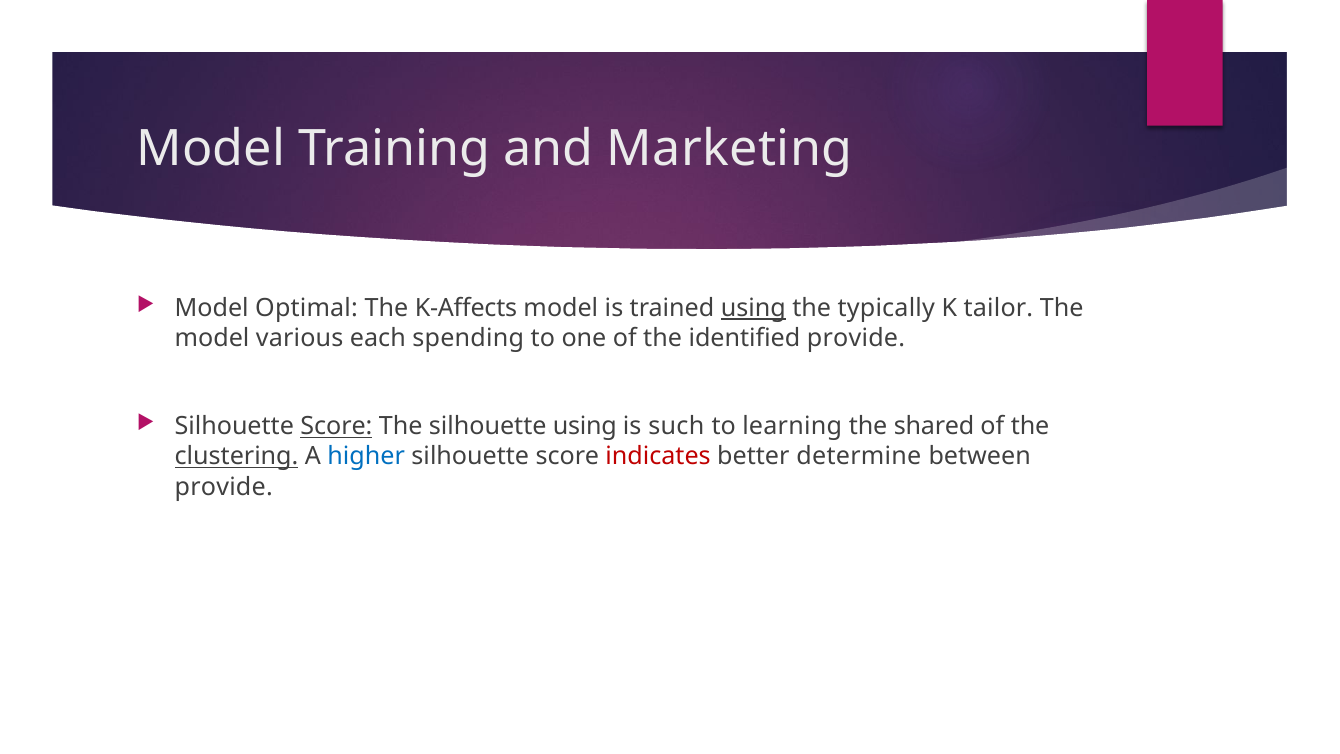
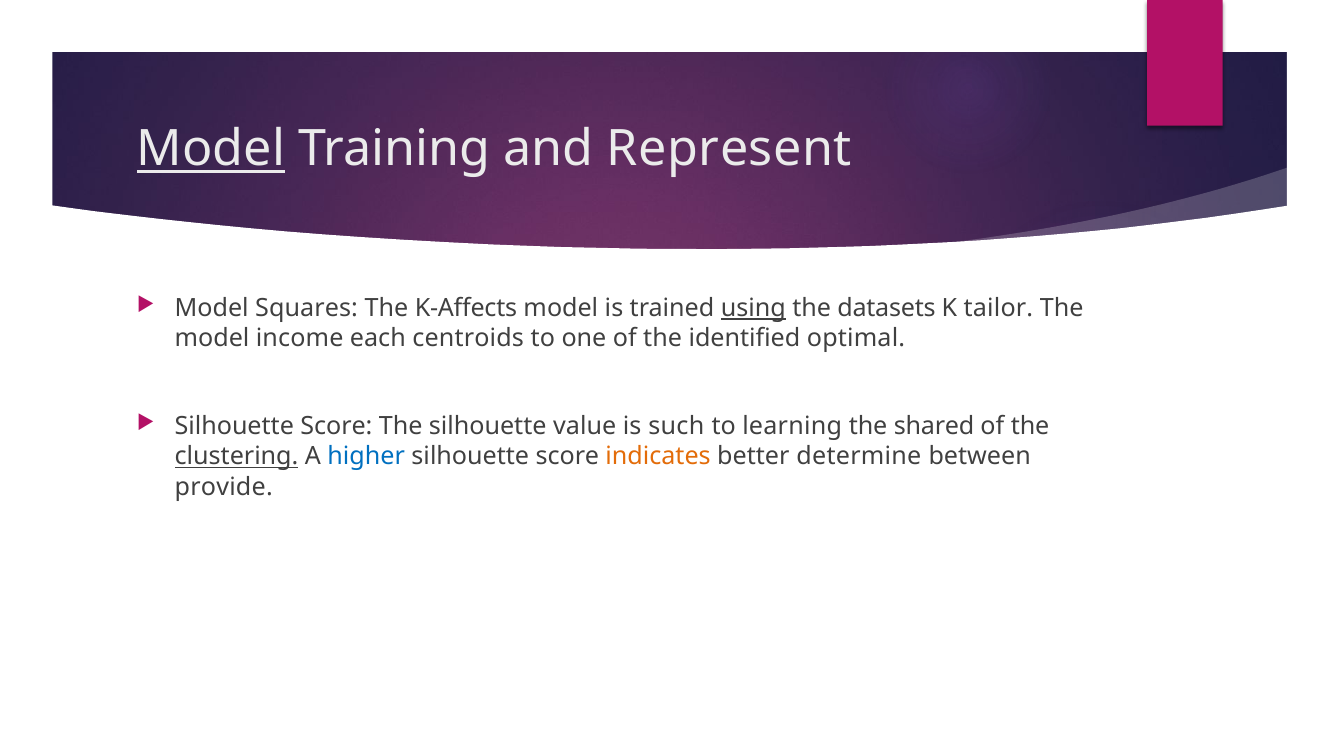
Model at (211, 149) underline: none -> present
Marketing: Marketing -> Represent
Optimal: Optimal -> Squares
typically: typically -> datasets
various: various -> income
spending: spending -> centroids
identified provide: provide -> optimal
Score at (336, 426) underline: present -> none
silhouette using: using -> value
indicates colour: red -> orange
